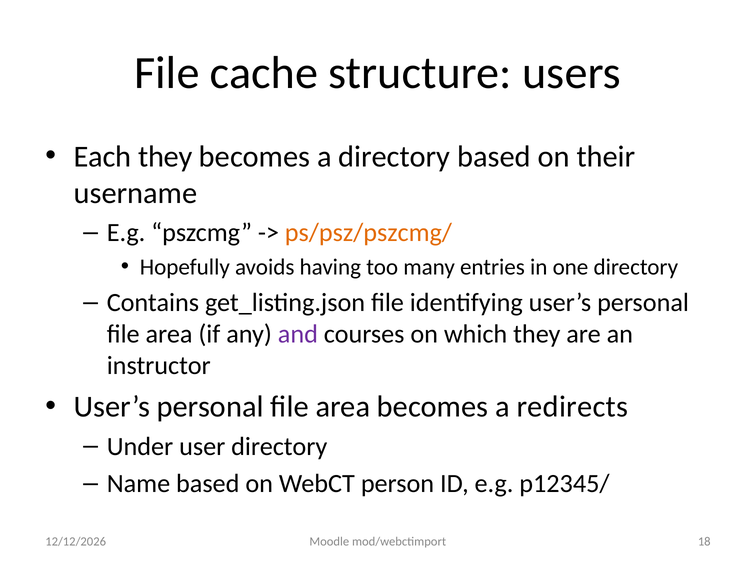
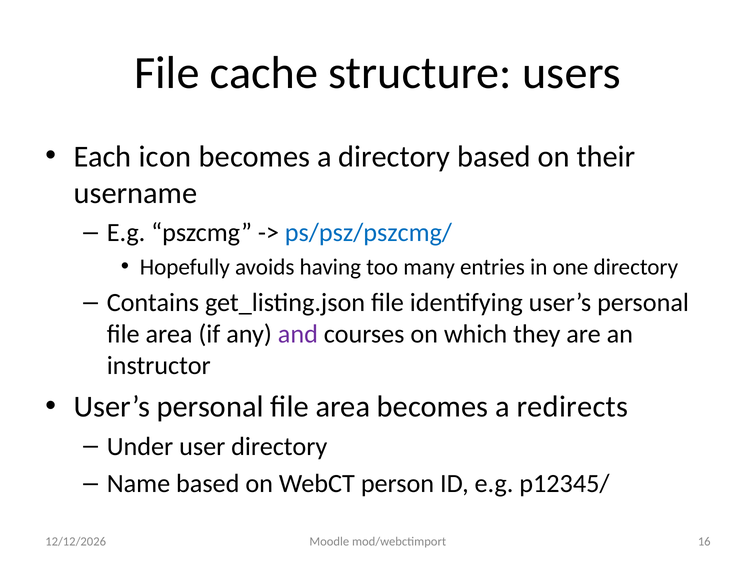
Each they: they -> icon
ps/psz/pszcmg/ colour: orange -> blue
18: 18 -> 16
